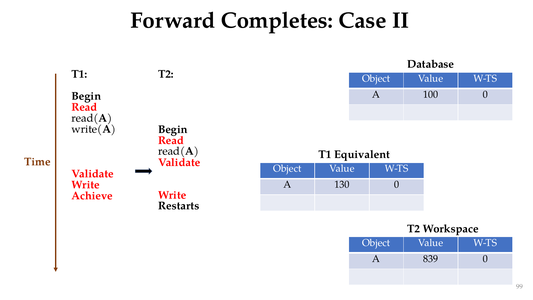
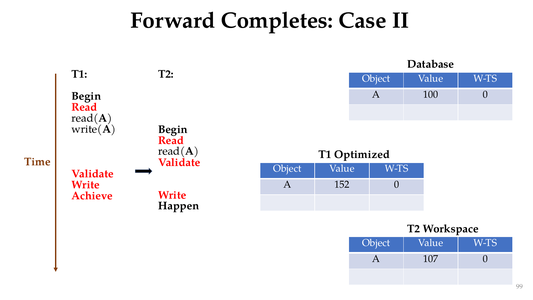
Equivalent: Equivalent -> Optimized
130: 130 -> 152
Restarts: Restarts -> Happen
839: 839 -> 107
